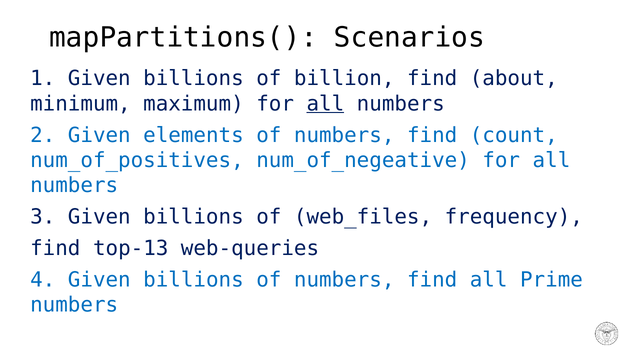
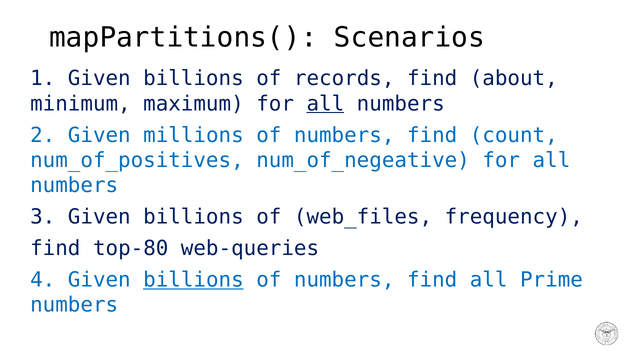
billion: billion -> records
elements: elements -> millions
top-13: top-13 -> top-80
billions at (193, 280) underline: none -> present
